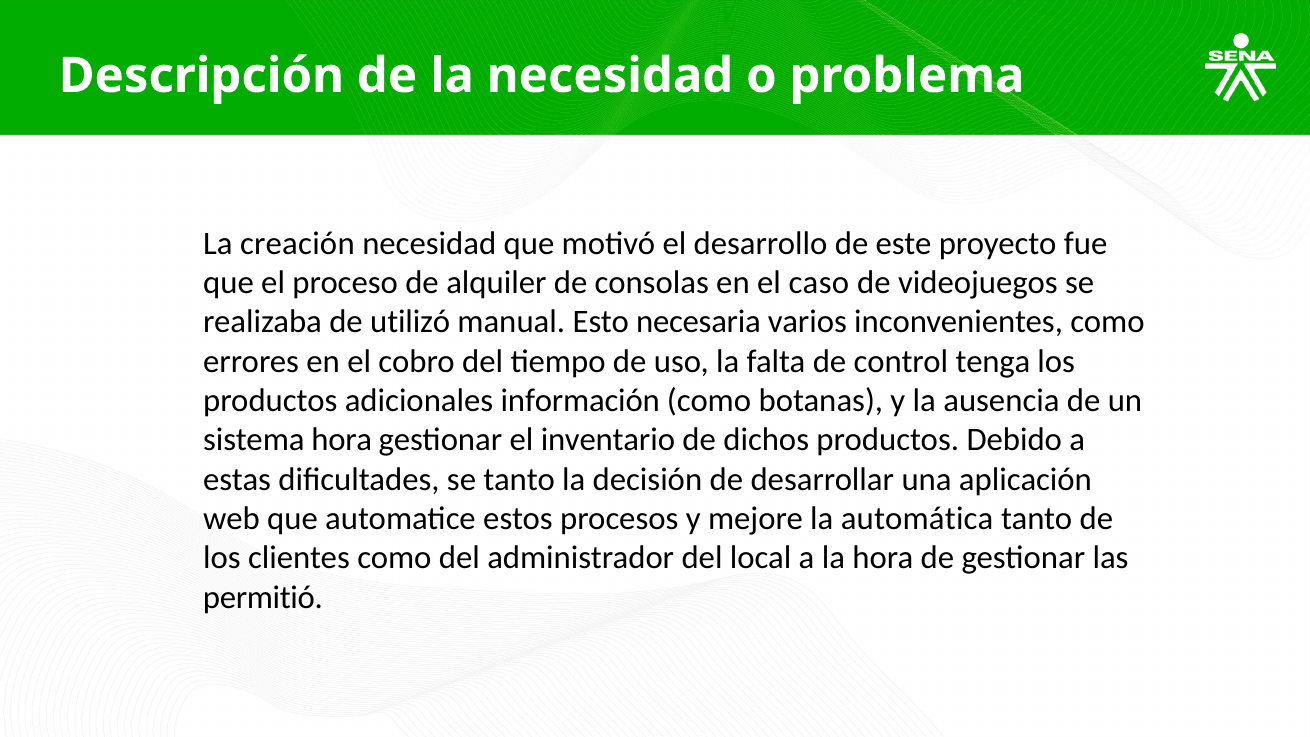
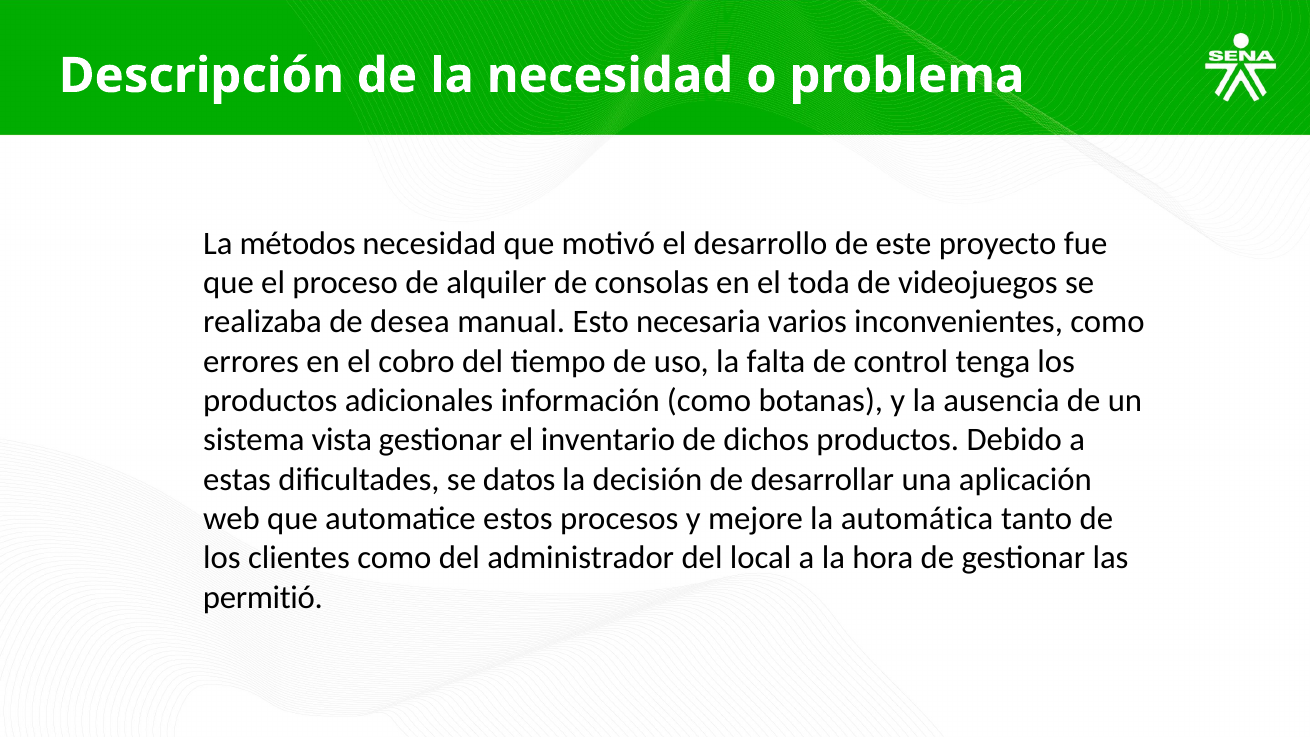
creación: creación -> métodos
caso: caso -> toda
utilizó: utilizó -> desea
sistema hora: hora -> vista
se tanto: tanto -> datos
